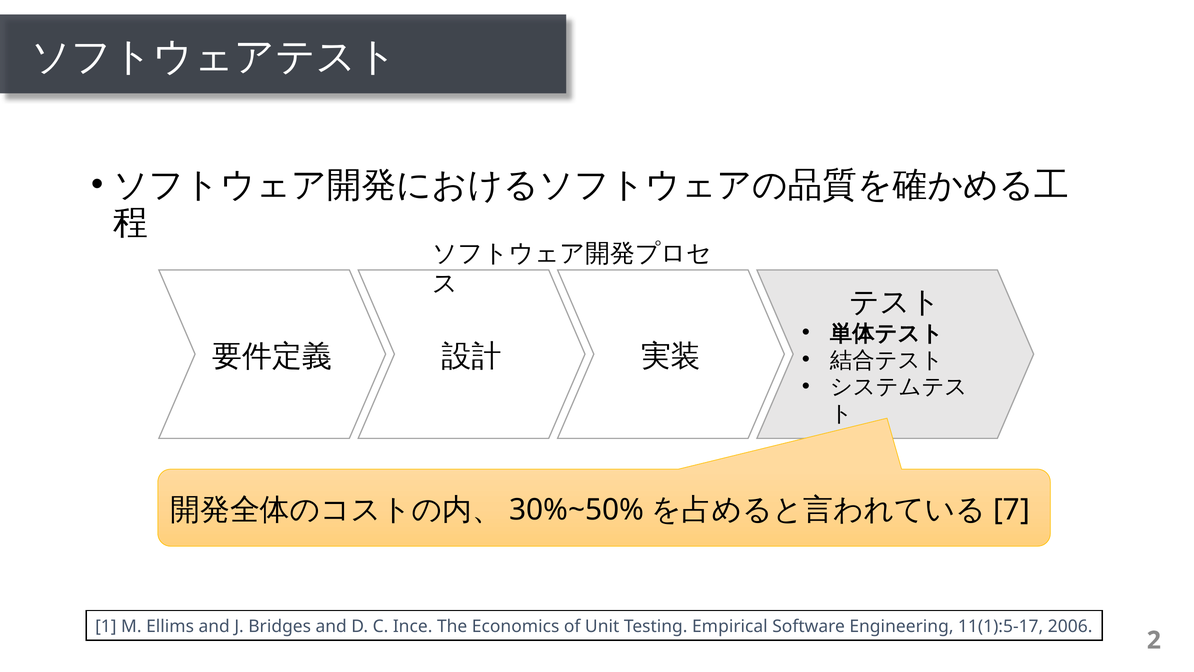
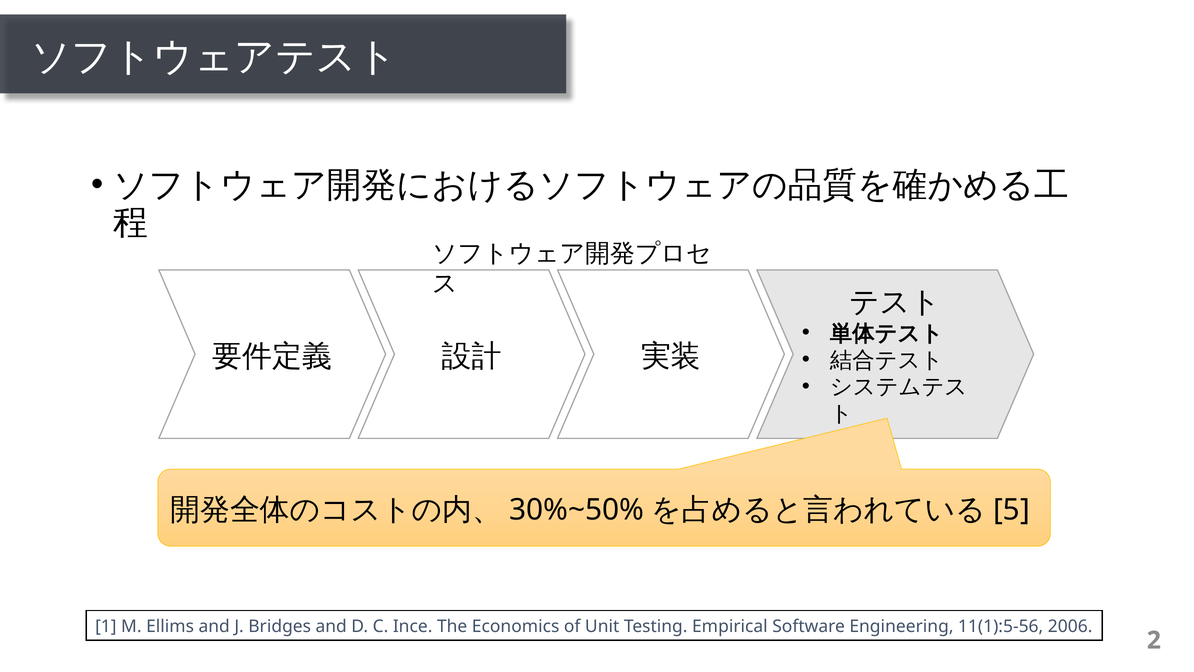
7: 7 -> 5
11(1):5-17: 11(1):5-17 -> 11(1):5-56
